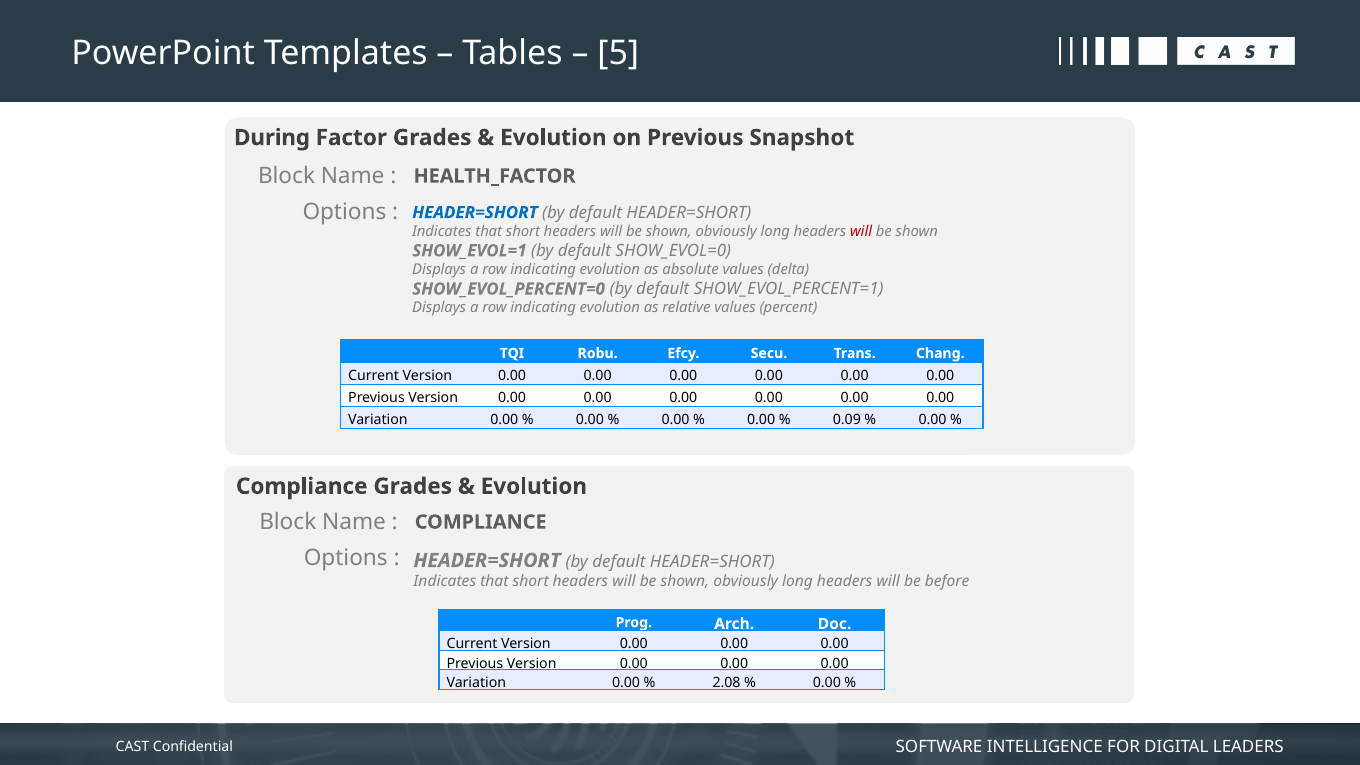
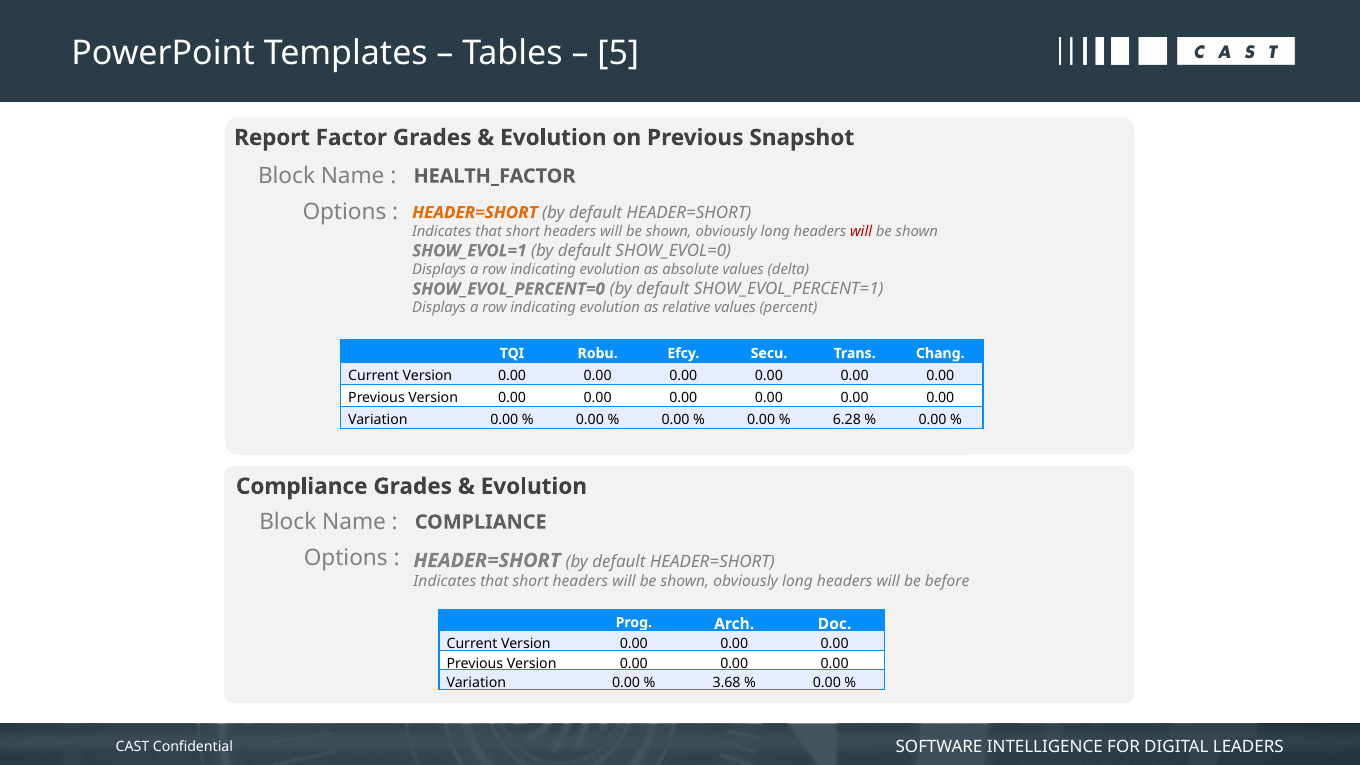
During: During -> Report
HEADER=SHORT at (475, 213) colour: blue -> orange
0.09: 0.09 -> 6.28
2.08: 2.08 -> 3.68
